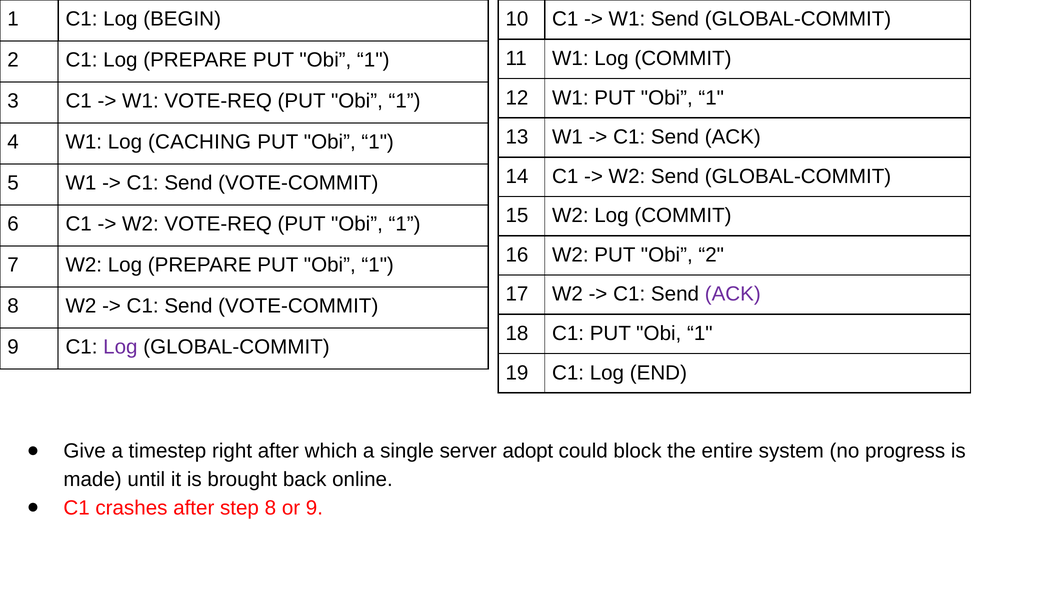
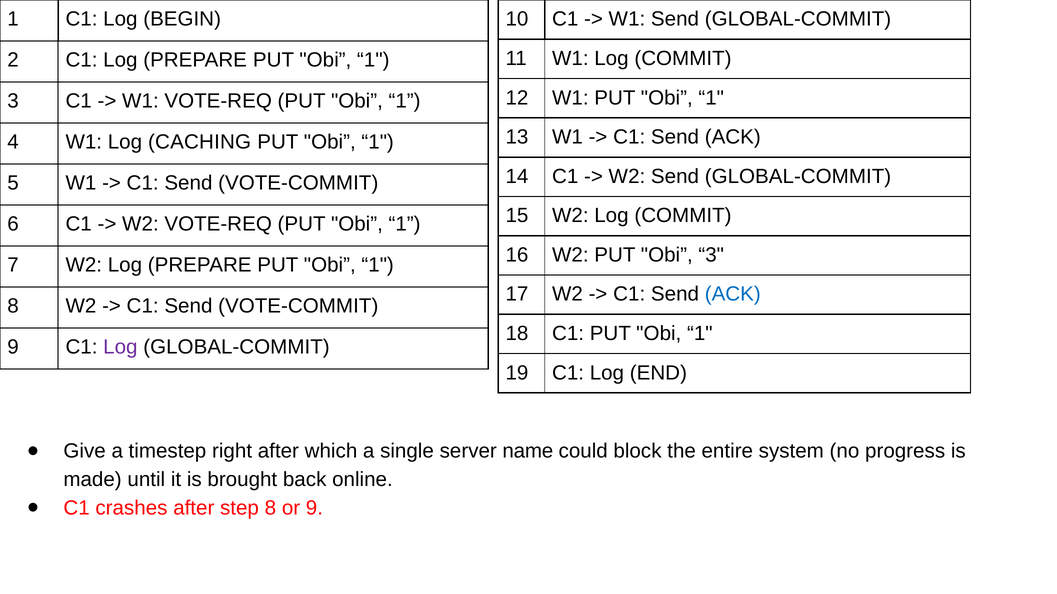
Obi 2: 2 -> 3
ACK at (733, 295) colour: purple -> blue
adopt: adopt -> name
